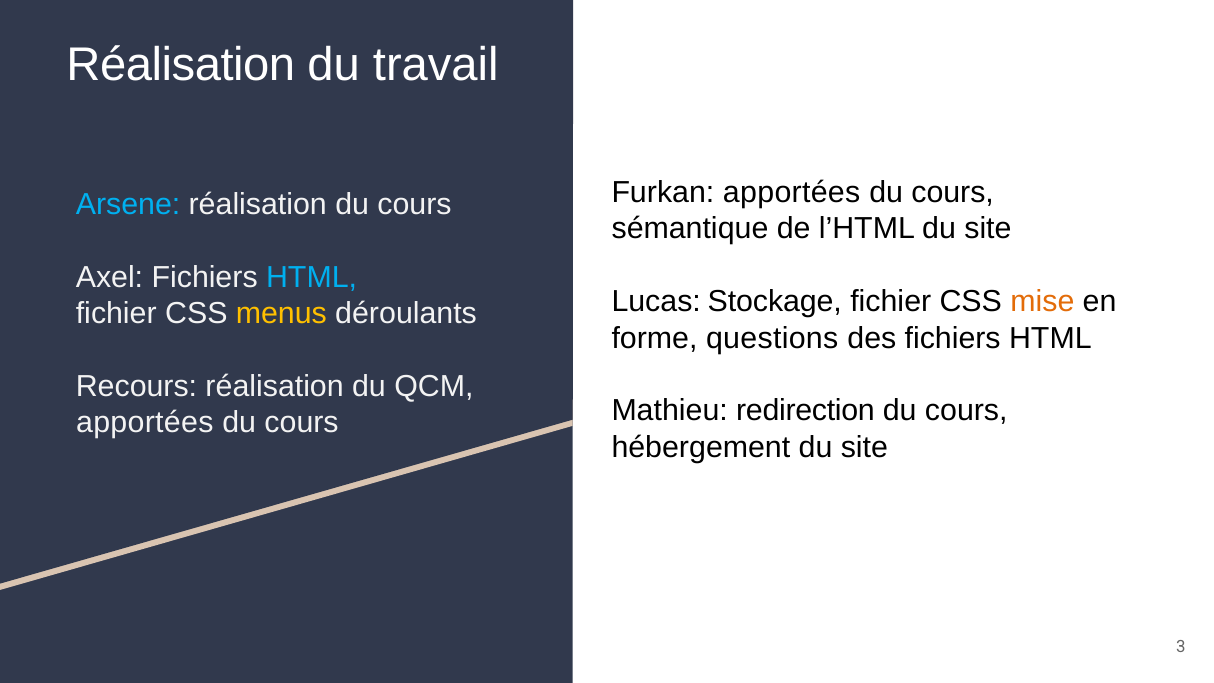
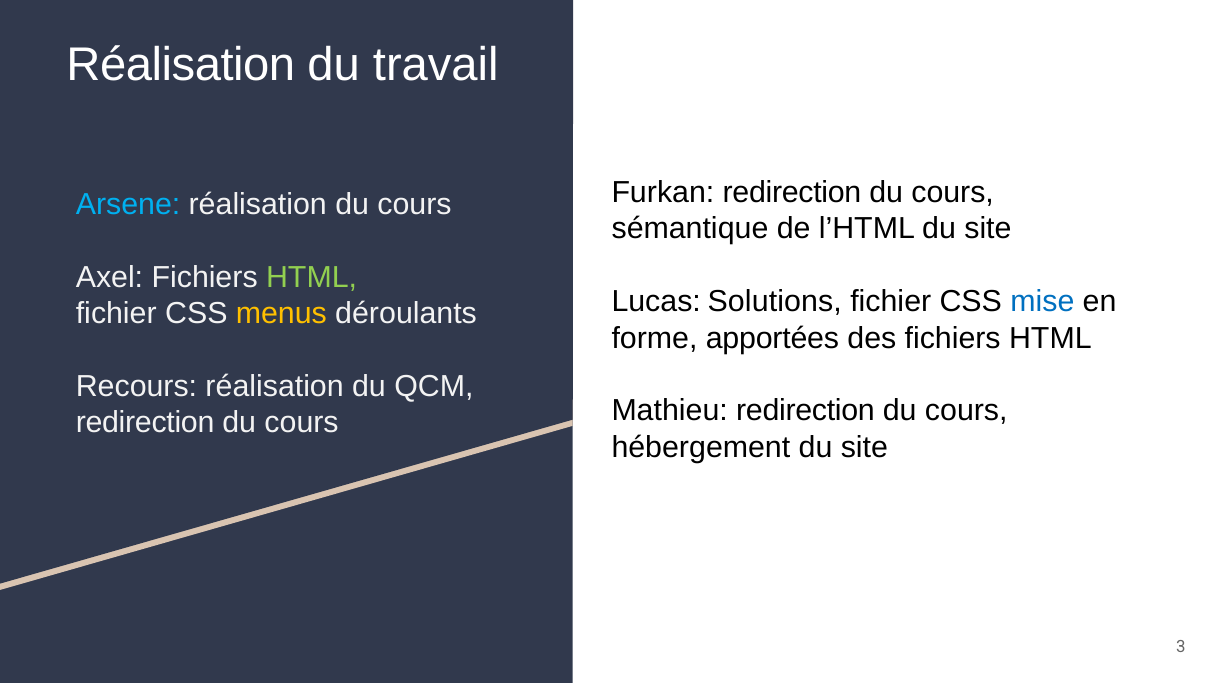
Furkan apportées: apportées -> redirection
HTML at (312, 277) colour: light blue -> light green
Stockage: Stockage -> Solutions
mise colour: orange -> blue
questions: questions -> apportées
apportées at (145, 423): apportées -> redirection
